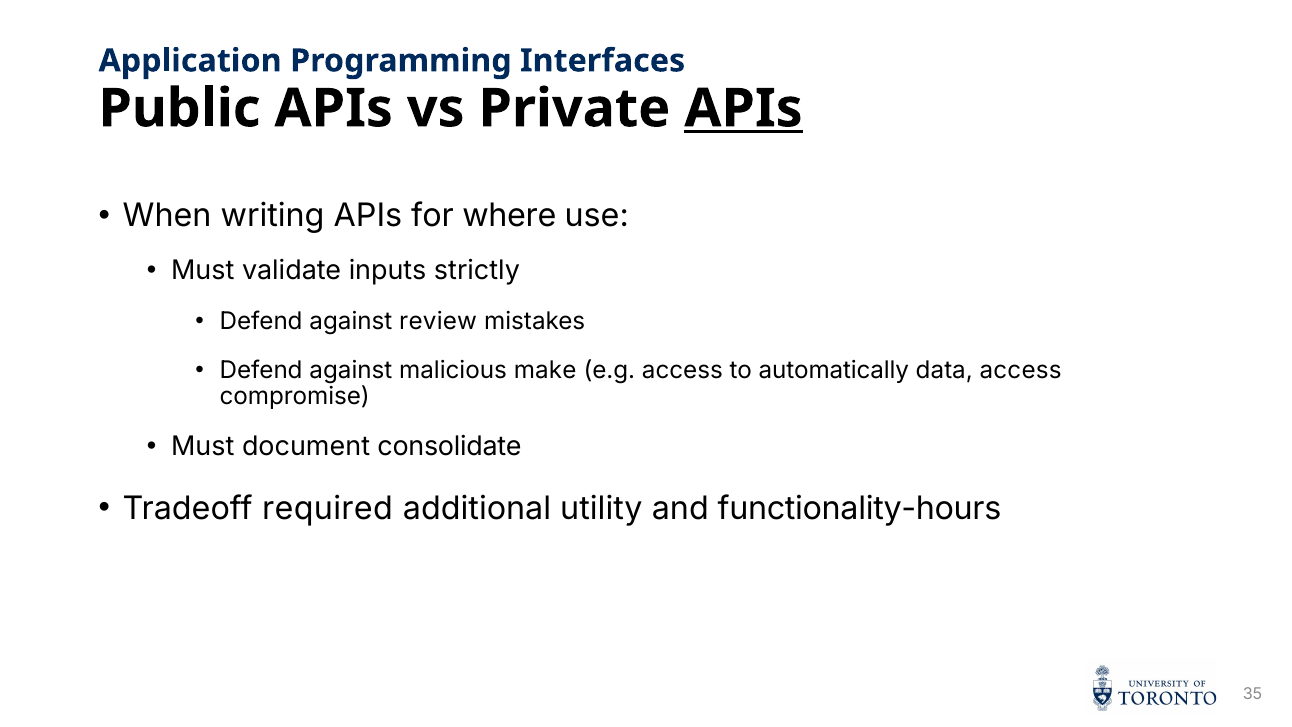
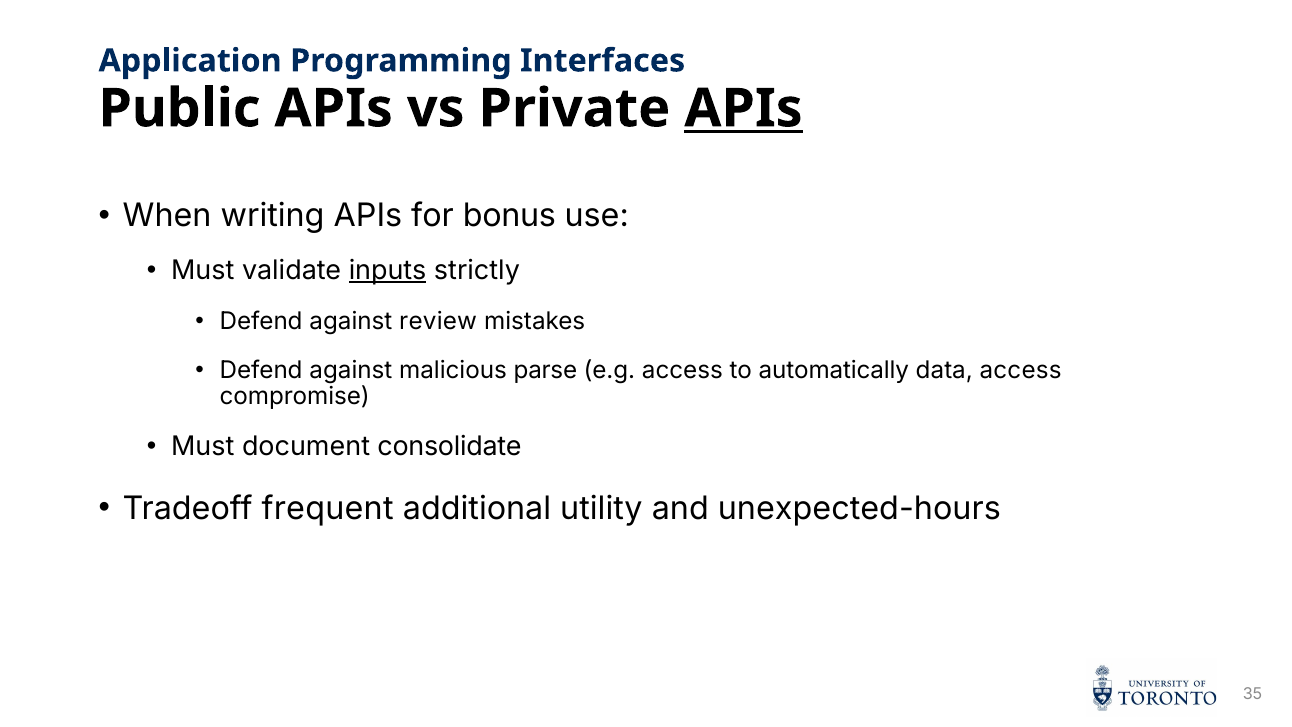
where: where -> bonus
inputs underline: none -> present
make: make -> parse
required: required -> frequent
functionality-hours: functionality-hours -> unexpected-hours
